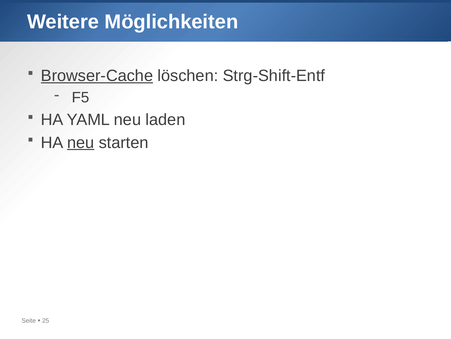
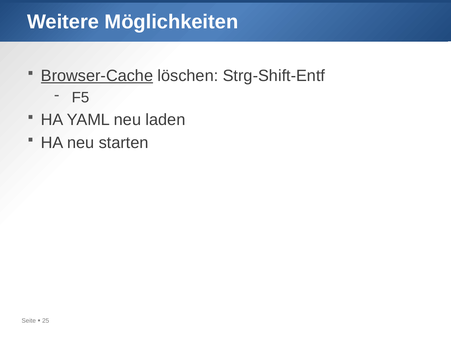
neu at (81, 142) underline: present -> none
